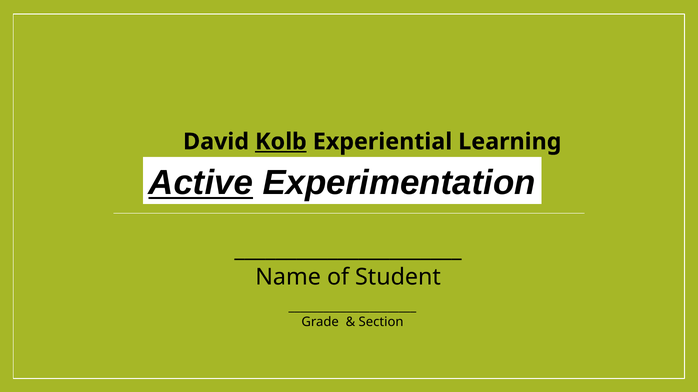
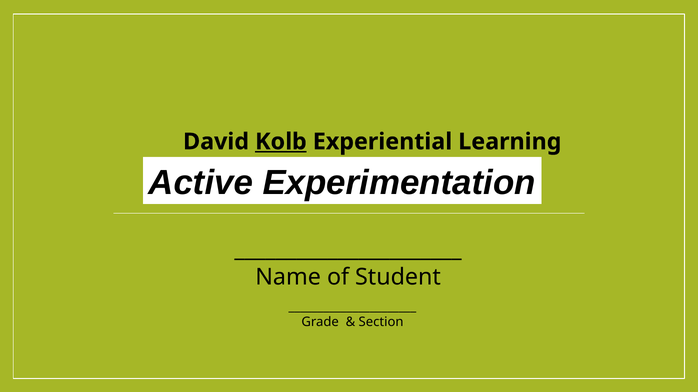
Active underline: present -> none
